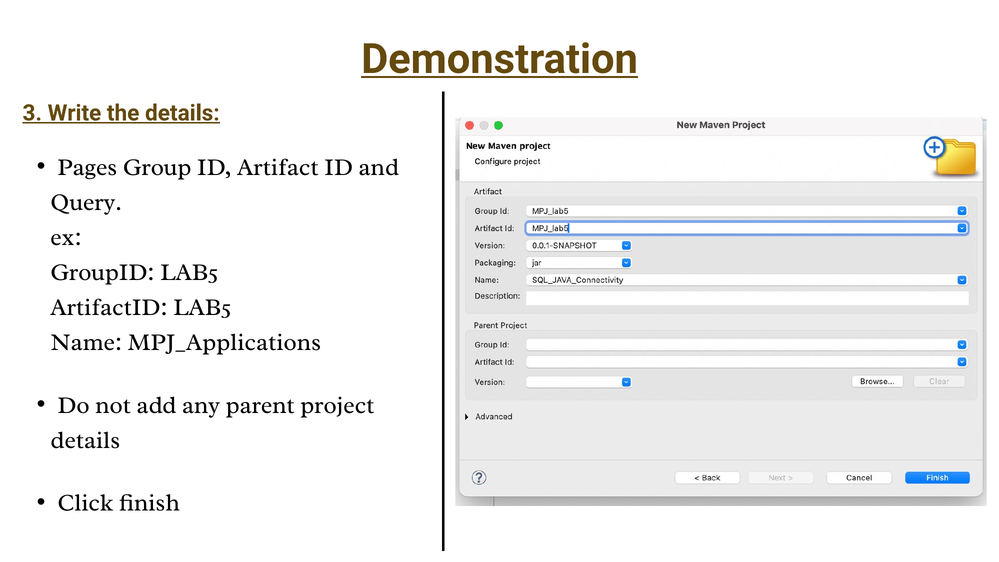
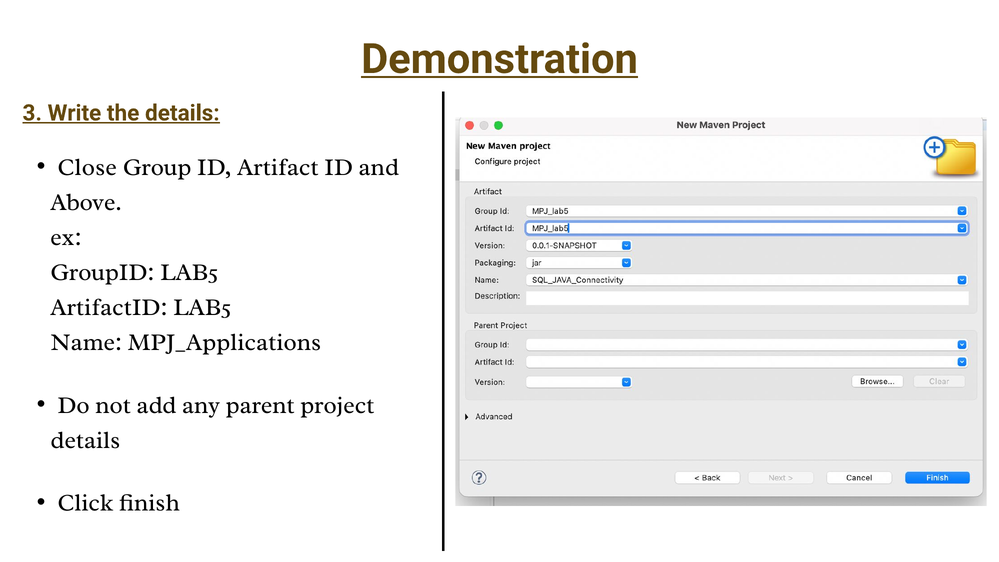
Pages: Pages -> Close
Query: Query -> Above
